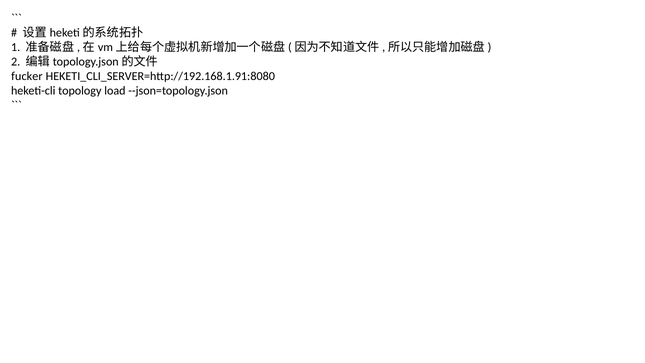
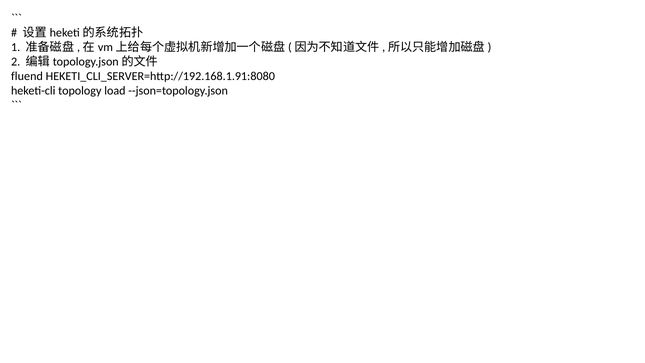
fucker: fucker -> fluend
